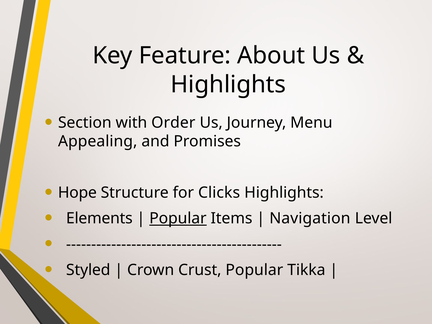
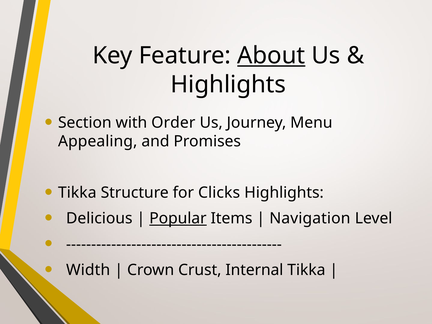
About underline: none -> present
Hope at (77, 193): Hope -> Tikka
Elements: Elements -> Delicious
Styled: Styled -> Width
Crust Popular: Popular -> Internal
